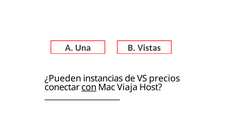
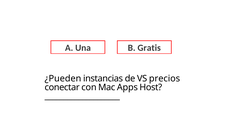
Vistas: Vistas -> Gratis
con underline: present -> none
Viaja: Viaja -> Apps
